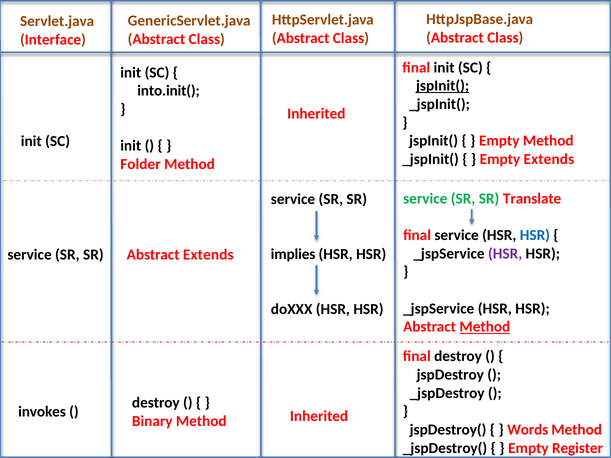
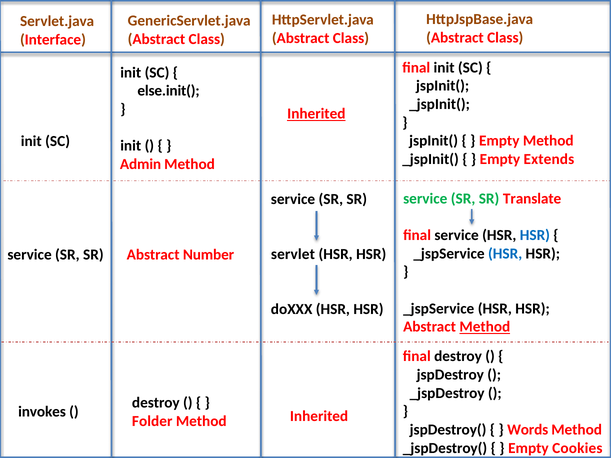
jspInit( at (443, 86) underline: present -> none
into.init(: into.init( -> else.init(
Inherited at (316, 114) underline: none -> present
Folder: Folder -> Admin
HSR at (505, 254) colour: purple -> blue
implies: implies -> servlet
Abstract Extends: Extends -> Number
Binary: Binary -> Folder
Register: Register -> Cookies
